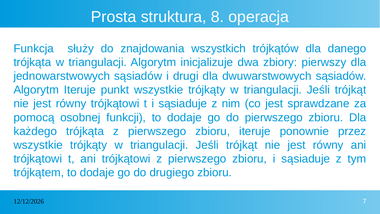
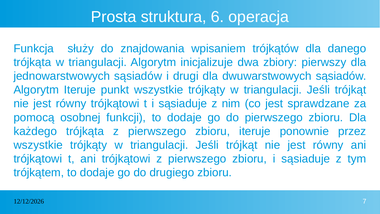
8: 8 -> 6
wszystkich: wszystkich -> wpisaniem
